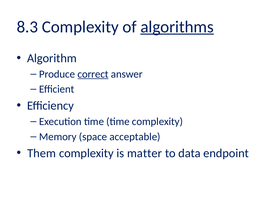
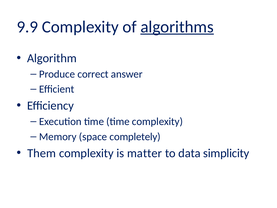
8.3: 8.3 -> 9.9
correct underline: present -> none
acceptable: acceptable -> completely
endpoint: endpoint -> simplicity
